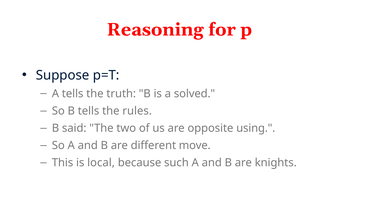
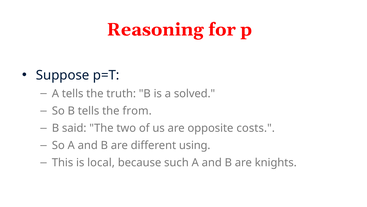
rules: rules -> from
using: using -> costs
move: move -> using
